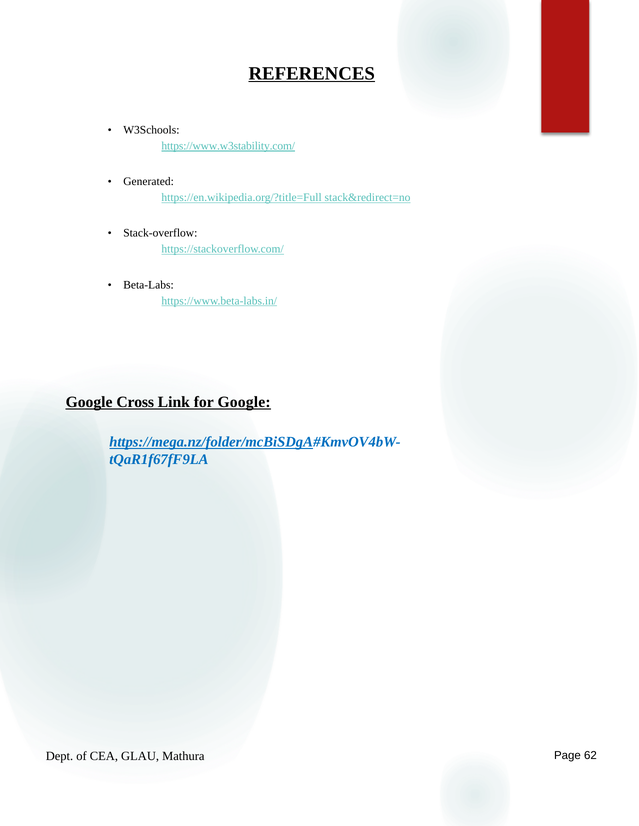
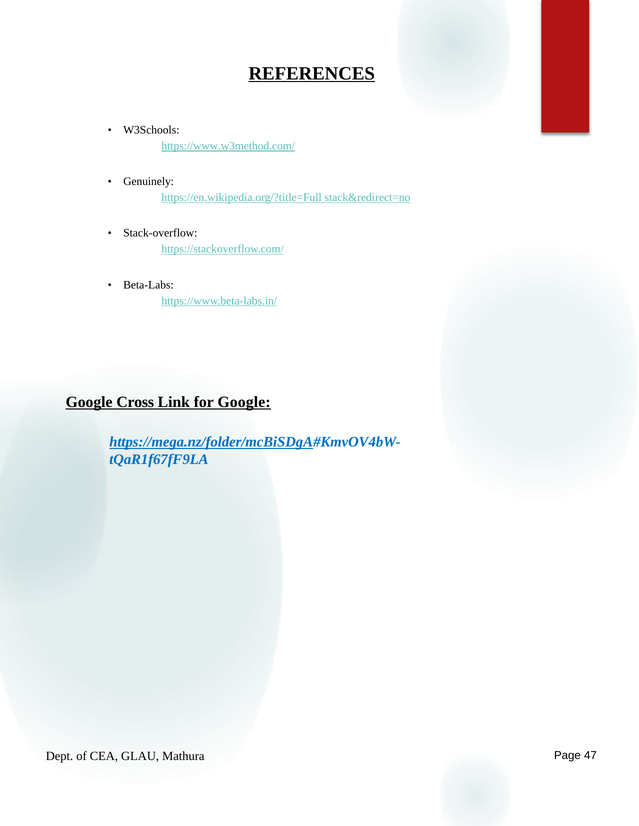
https://www.w3stability.com/: https://www.w3stability.com/ -> https://www.w3method.com/
Generated: Generated -> Genuinely
62: 62 -> 47
